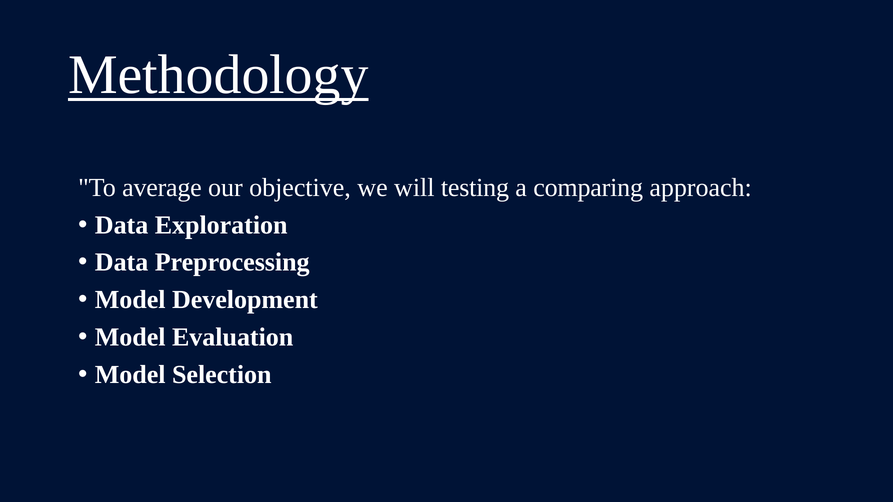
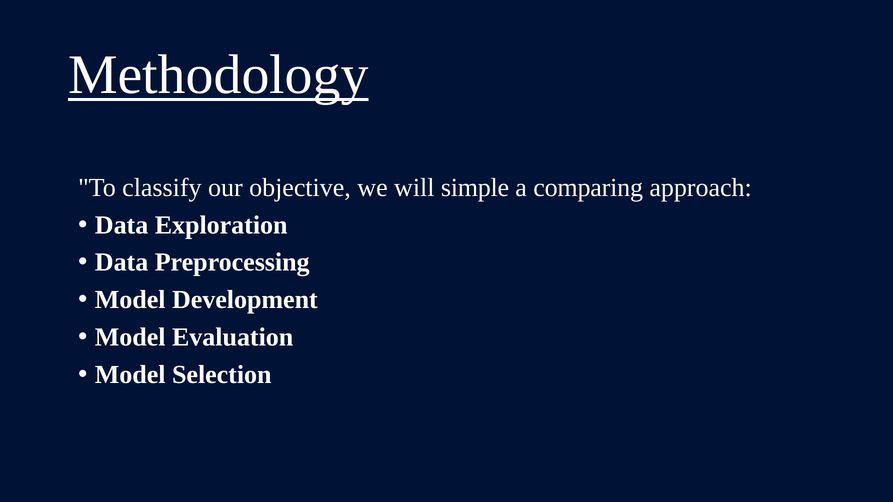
average: average -> classify
testing: testing -> simple
